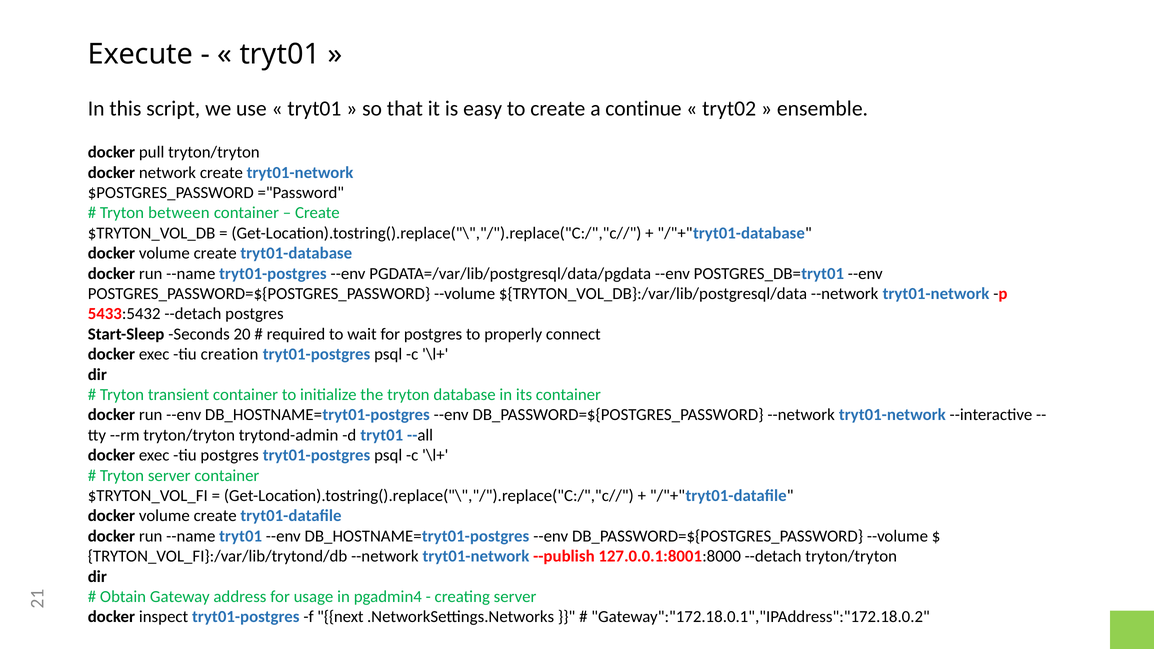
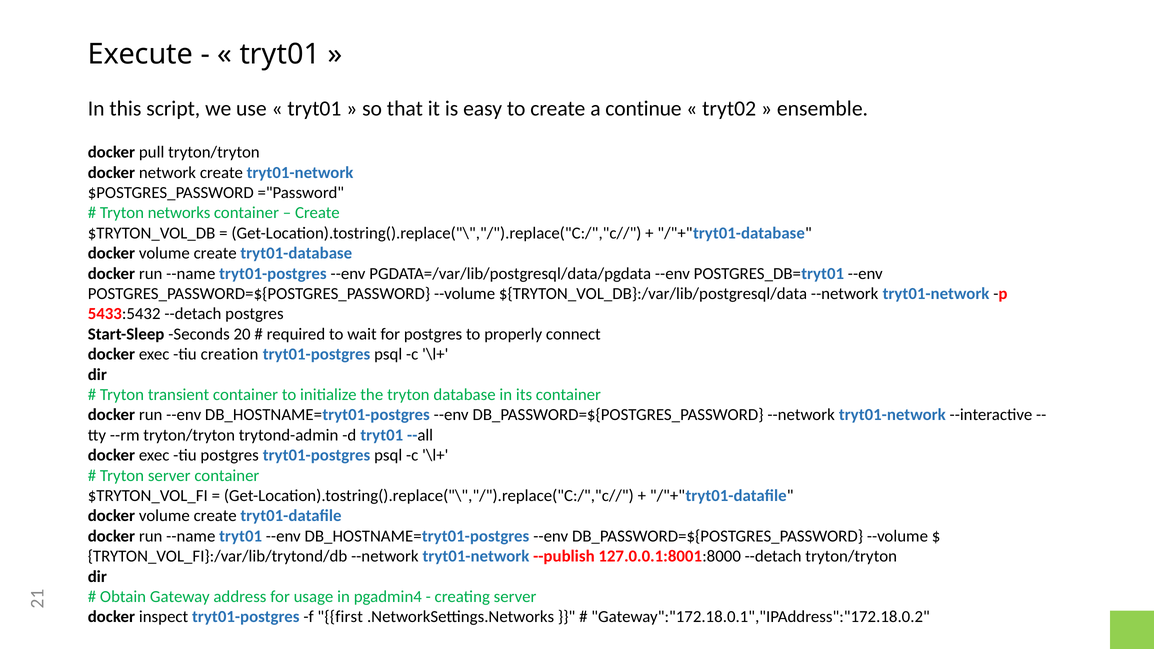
between: between -> networks
next: next -> first
